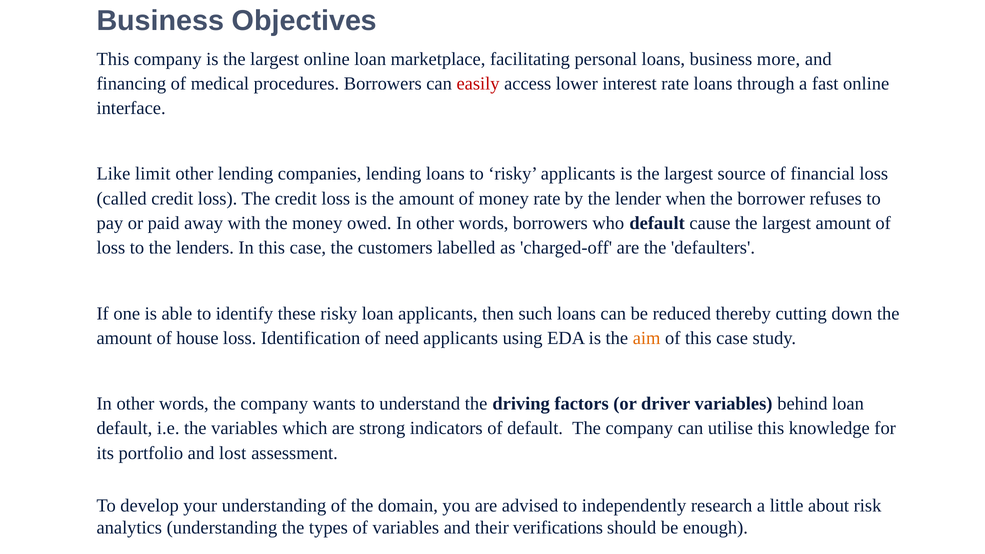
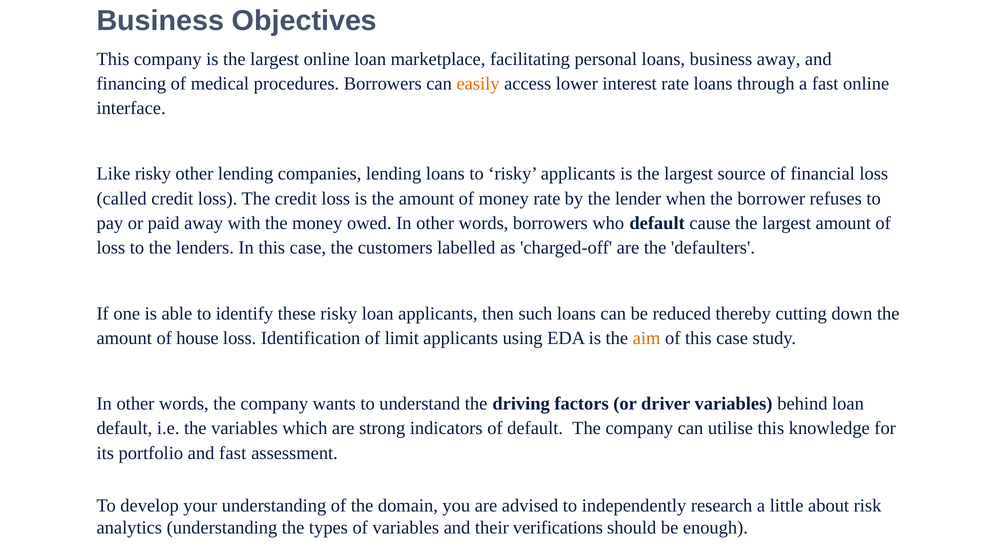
business more: more -> away
easily colour: red -> orange
Like limit: limit -> risky
need: need -> limit
and lost: lost -> fast
